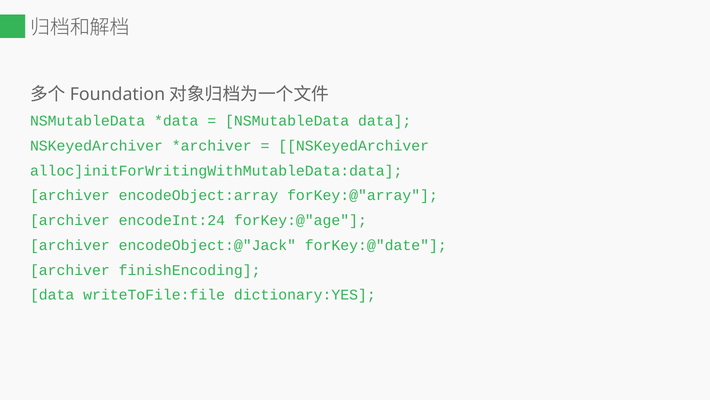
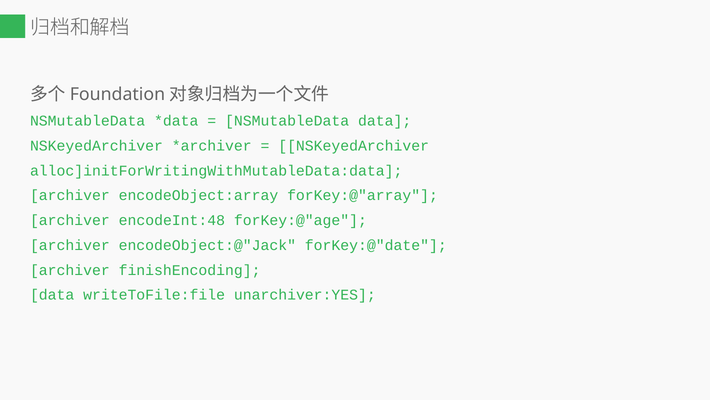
encodeInt:24: encodeInt:24 -> encodeInt:48
dictionary:YES: dictionary:YES -> unarchiver:YES
